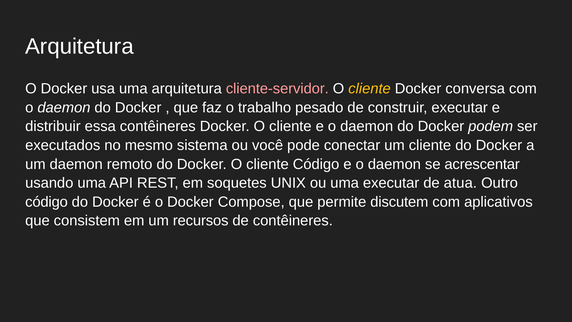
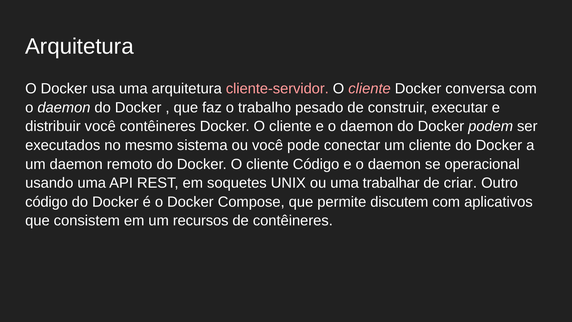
cliente at (370, 89) colour: yellow -> pink
distribuir essa: essa -> você
acrescentar: acrescentar -> operacional
uma executar: executar -> trabalhar
atua: atua -> criar
